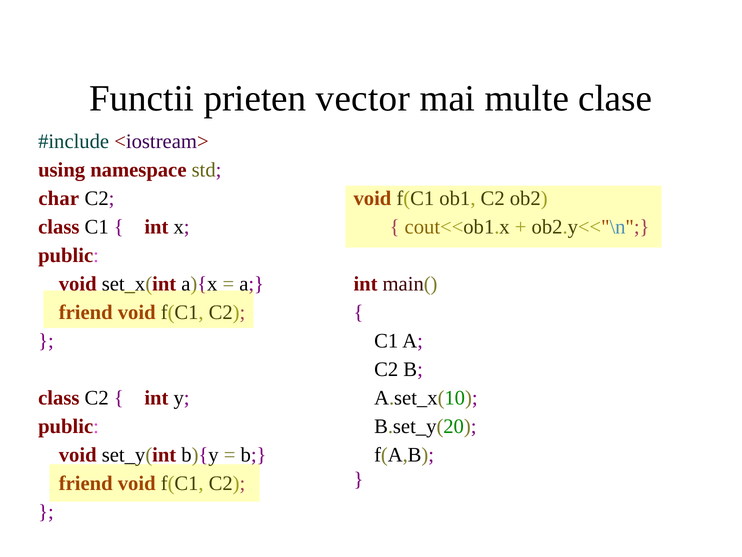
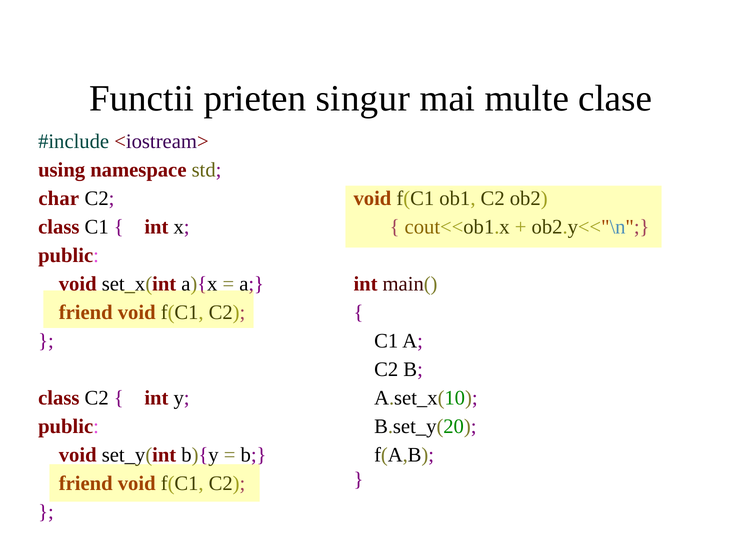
vector: vector -> singur
